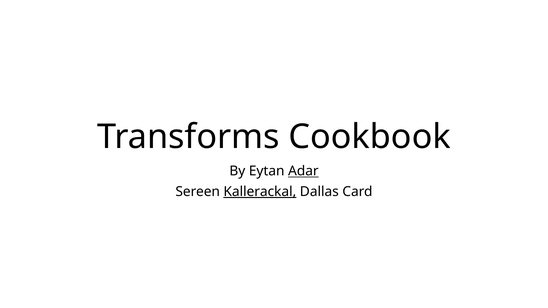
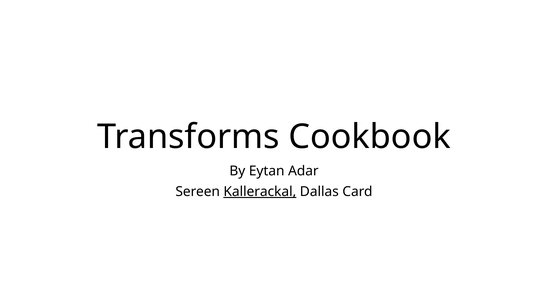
Adar underline: present -> none
